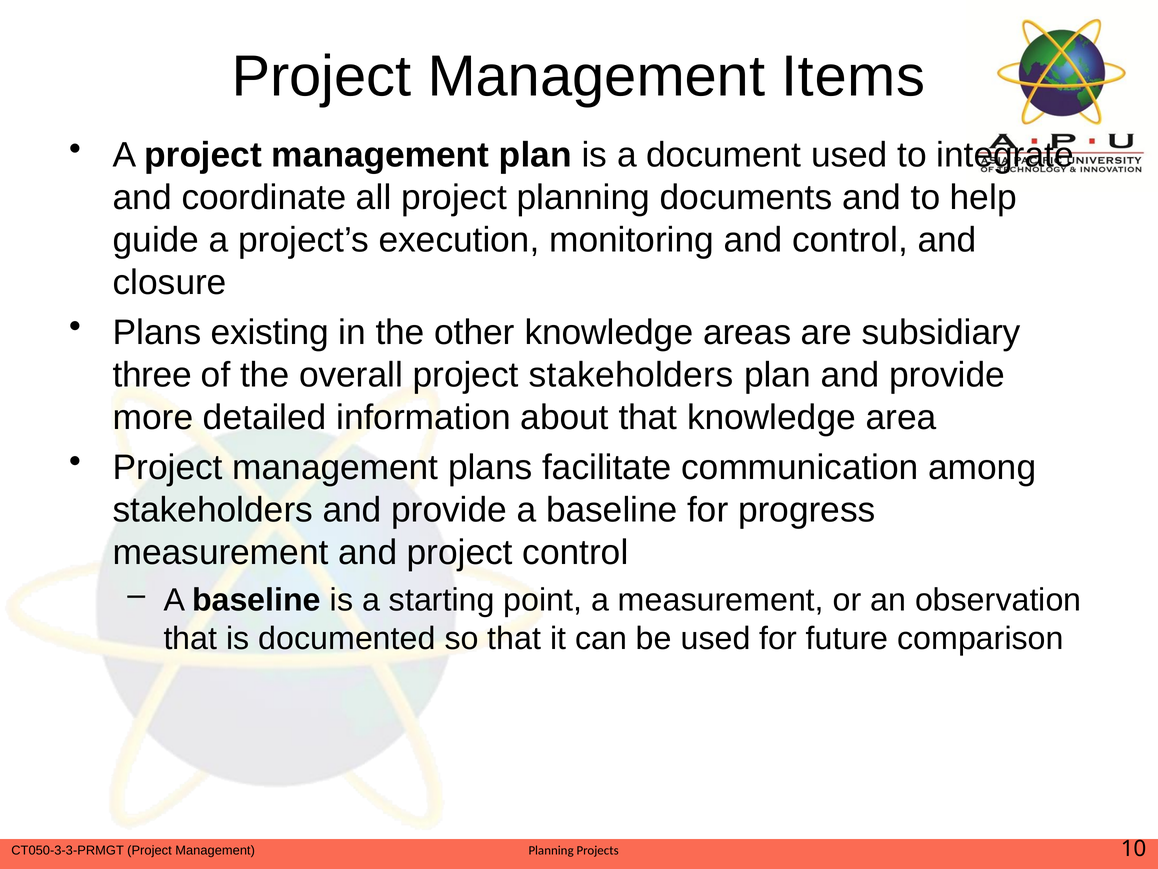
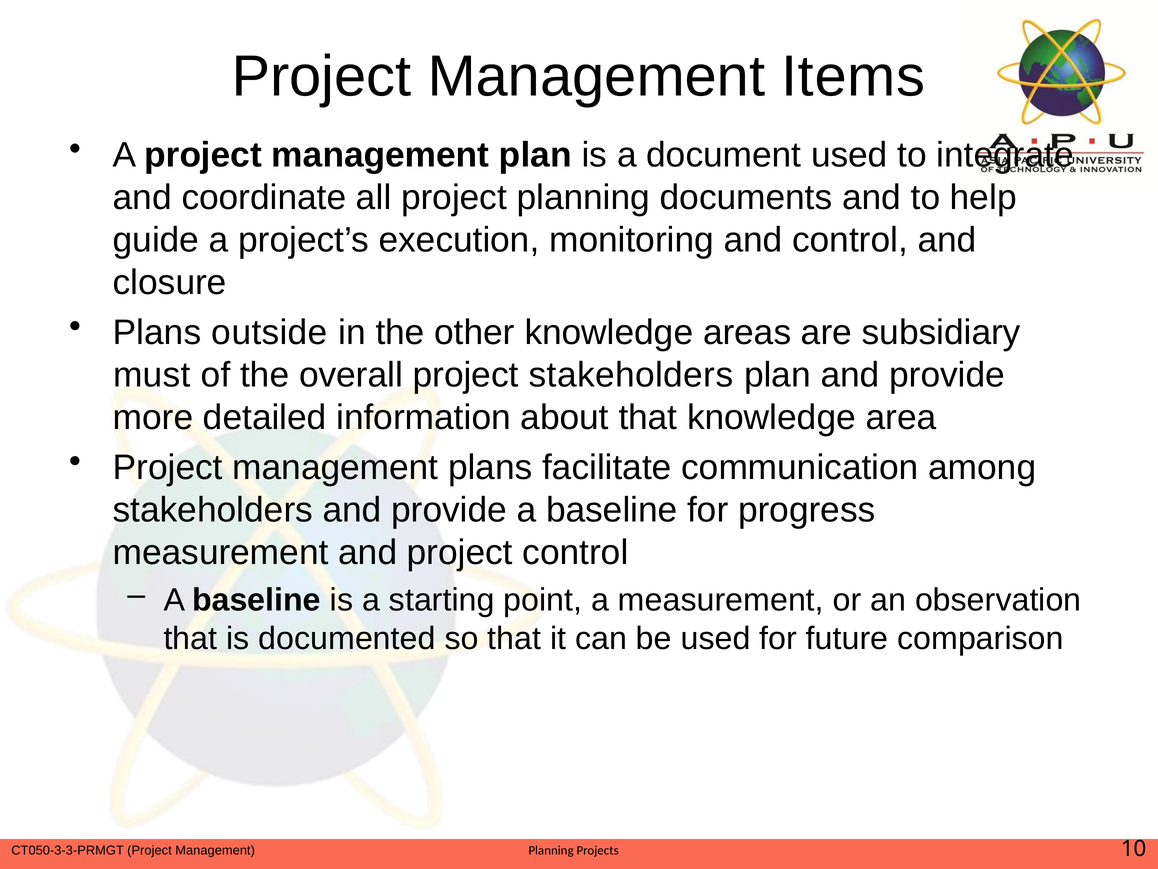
existing: existing -> outside
three: three -> must
